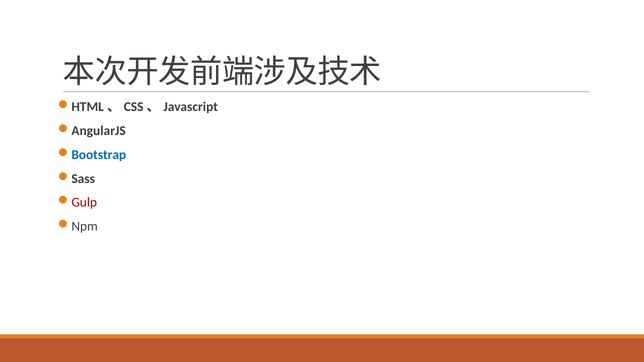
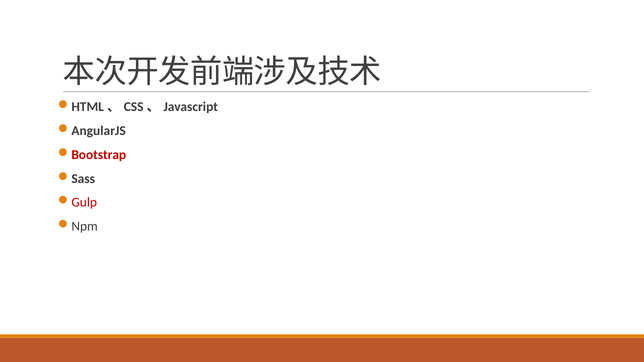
Bootstrap colour: blue -> red
